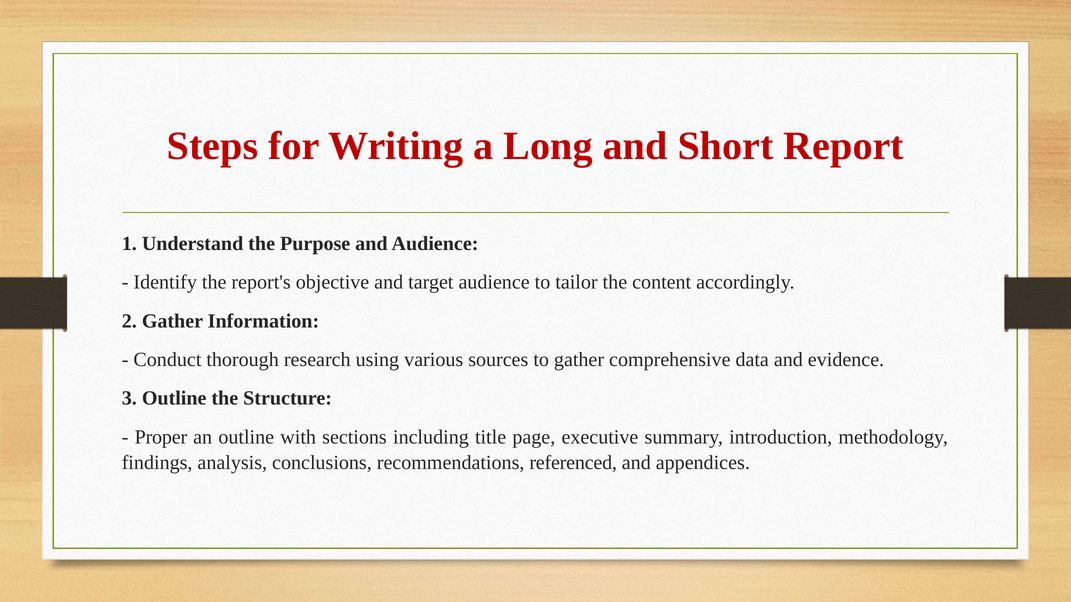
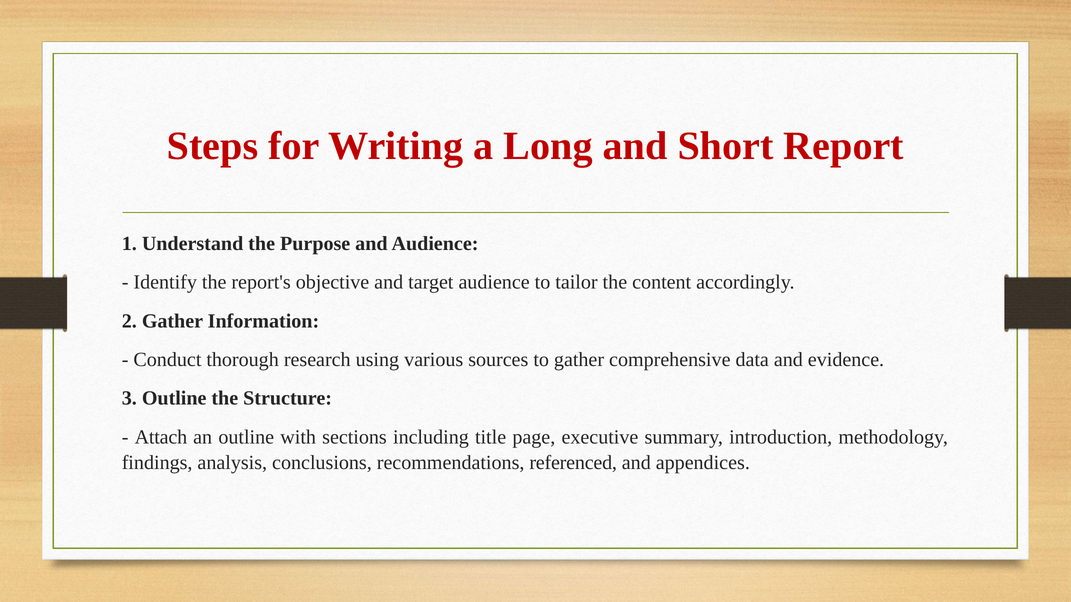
Proper: Proper -> Attach
